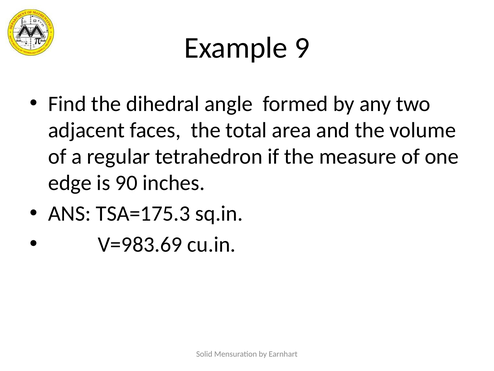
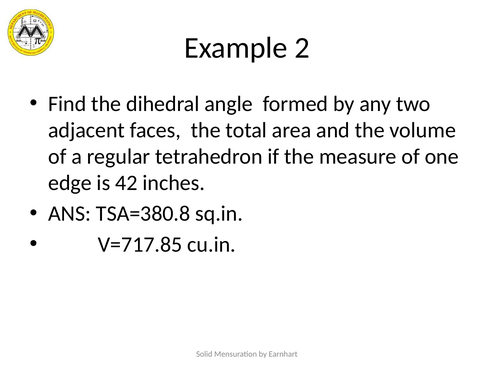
9: 9 -> 2
90: 90 -> 42
TSA=175.3: TSA=175.3 -> TSA=380.8
V=983.69: V=983.69 -> V=717.85
